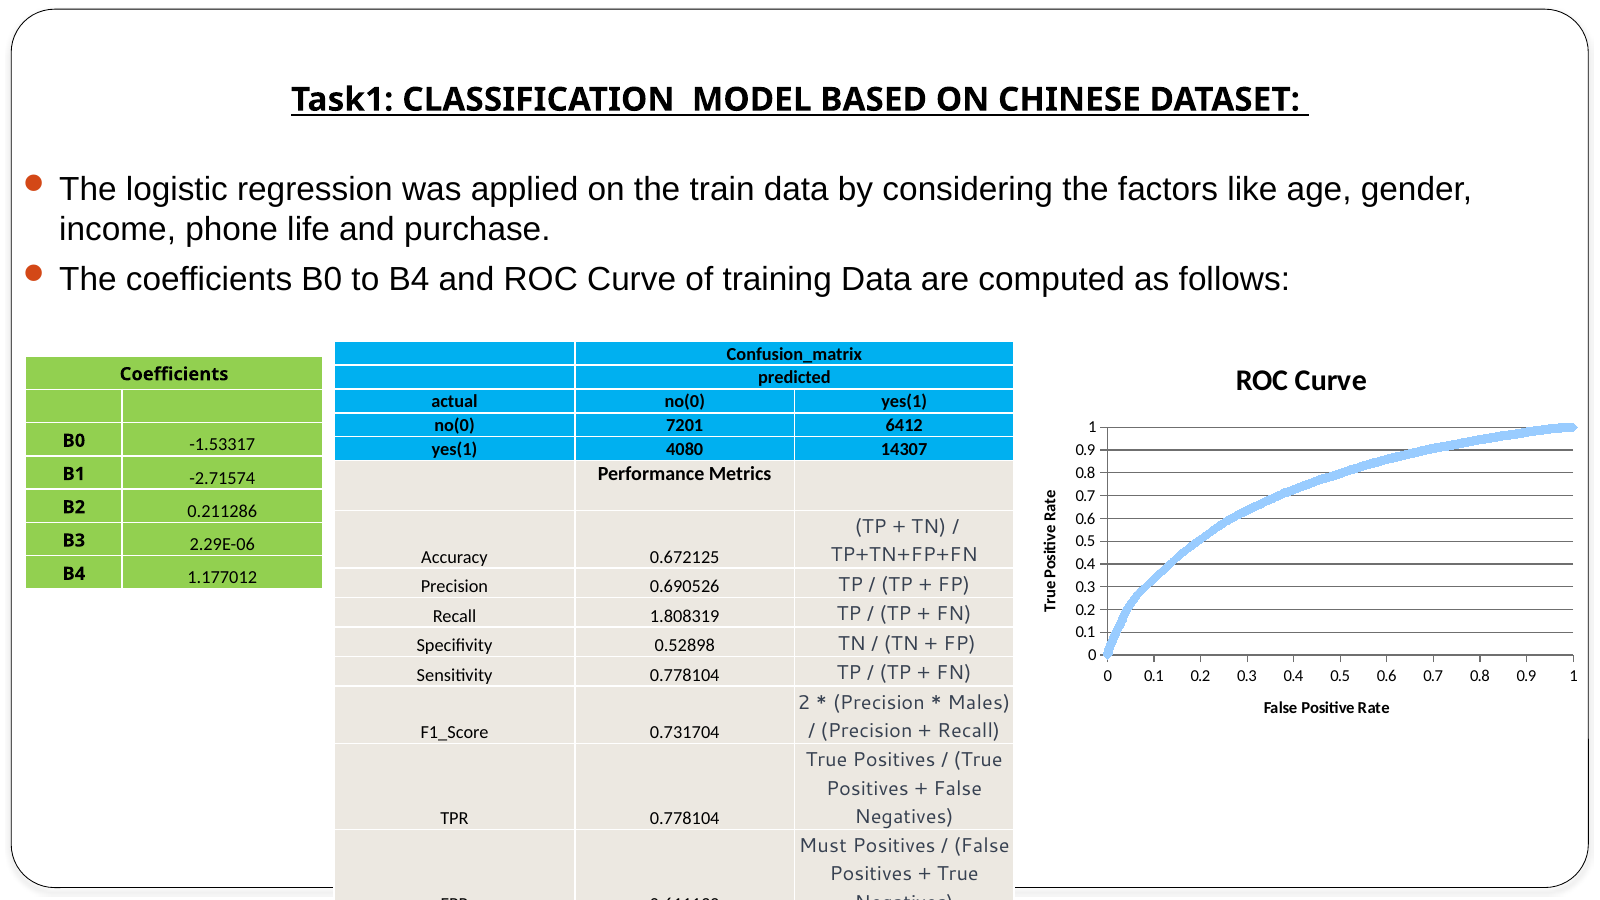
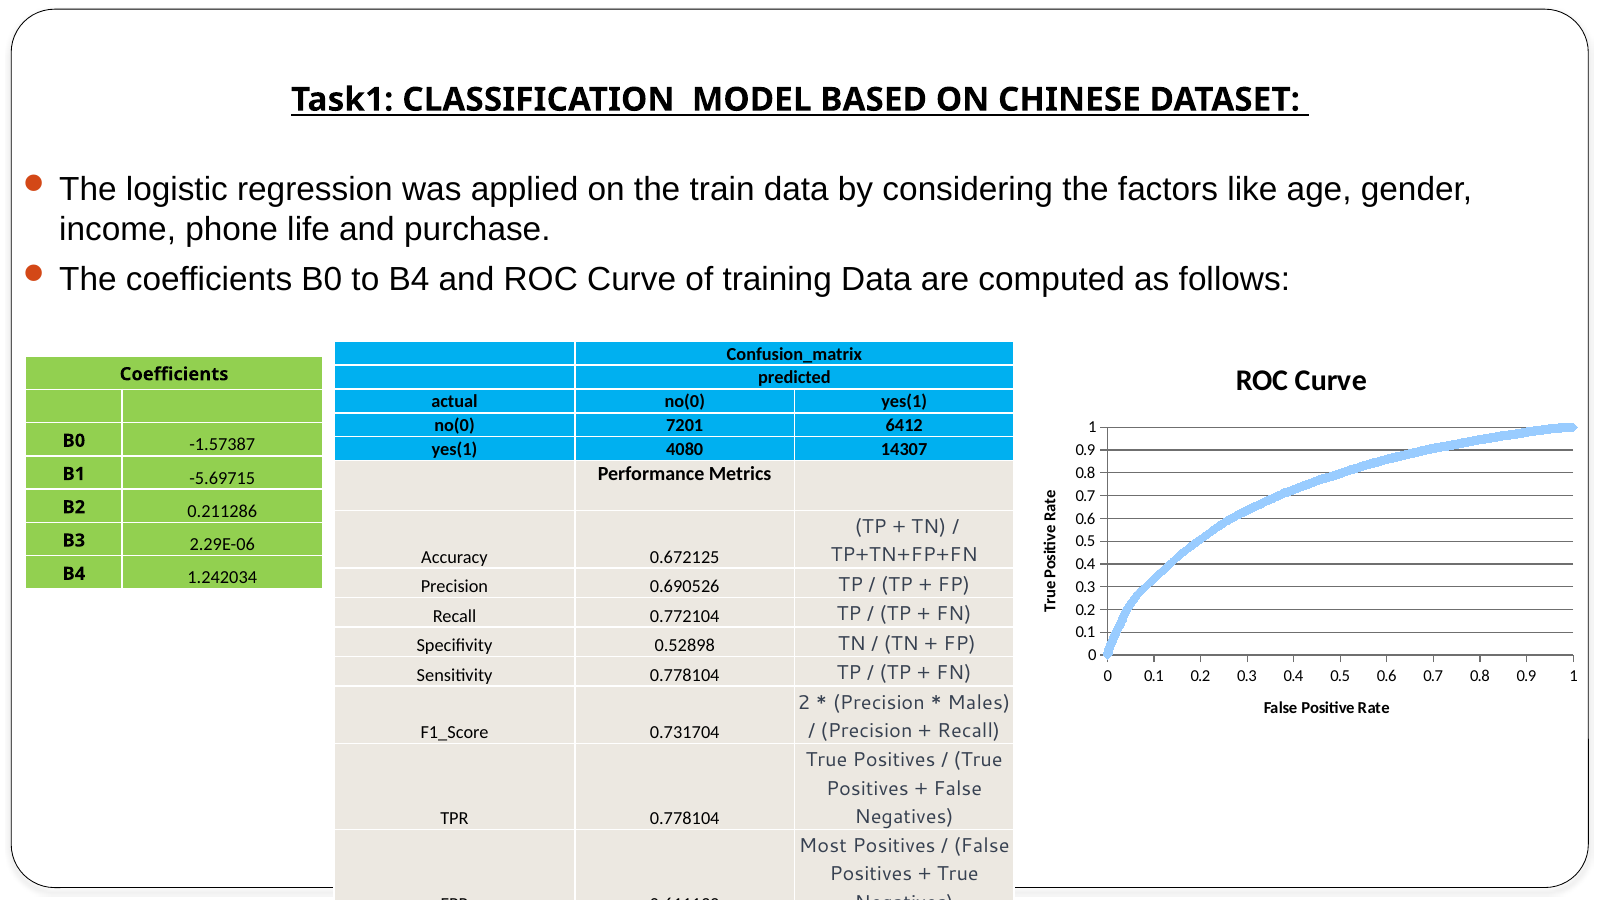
-1.53317: -1.53317 -> -1.57387
-2.71574: -2.71574 -> -5.69715
1.177012: 1.177012 -> 1.242034
1.808319: 1.808319 -> 0.772104
Must: Must -> Most
